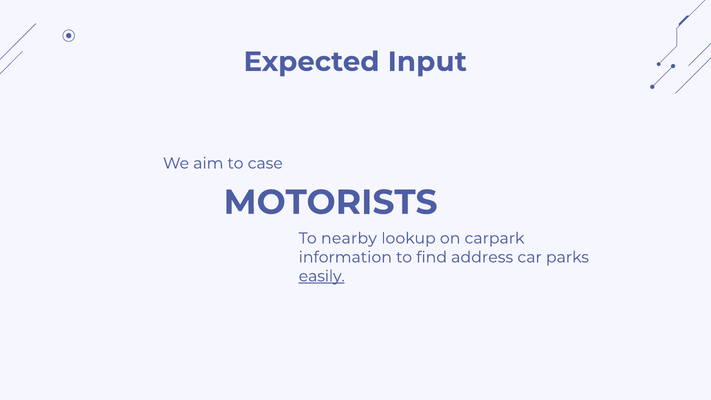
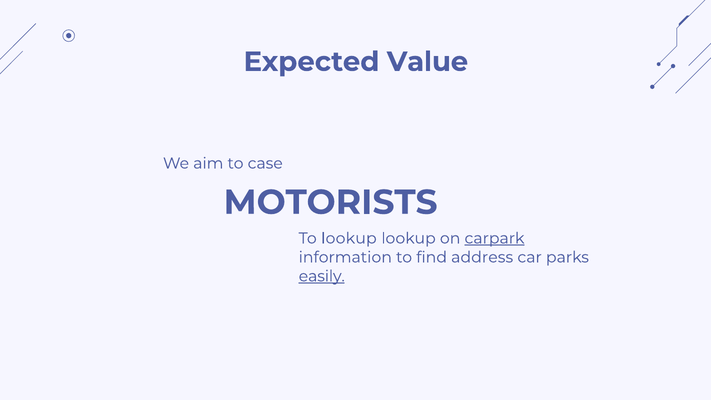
Input: Input -> Value
To nearby: nearby -> lookup
carpark underline: none -> present
